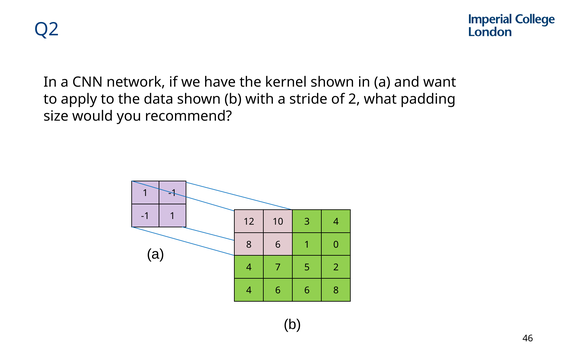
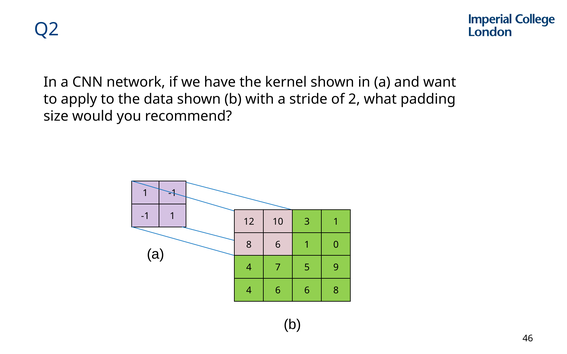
3 4: 4 -> 1
5 2: 2 -> 9
